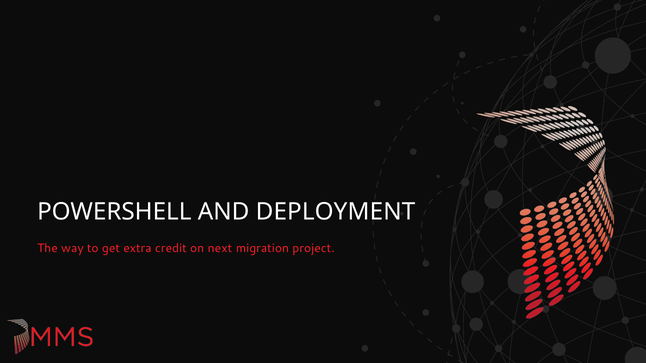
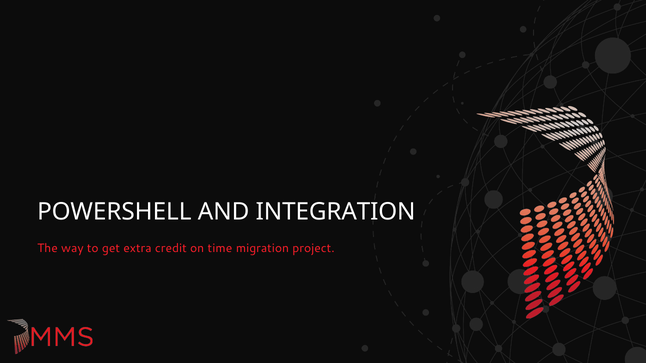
DEPLOYMENT: DEPLOYMENT -> INTEGRATION
next: next -> time
